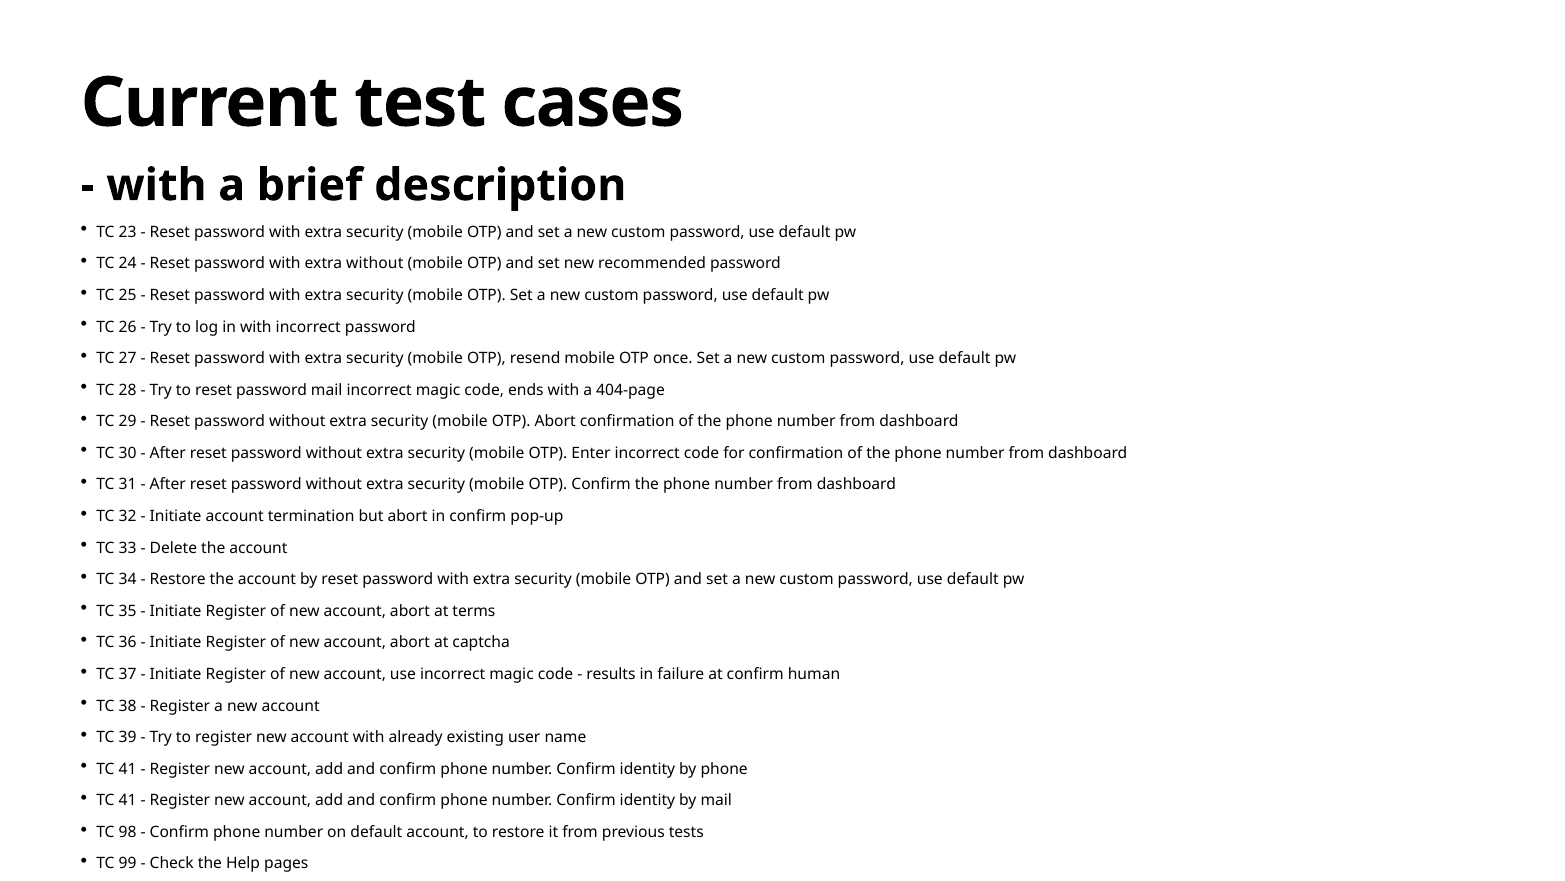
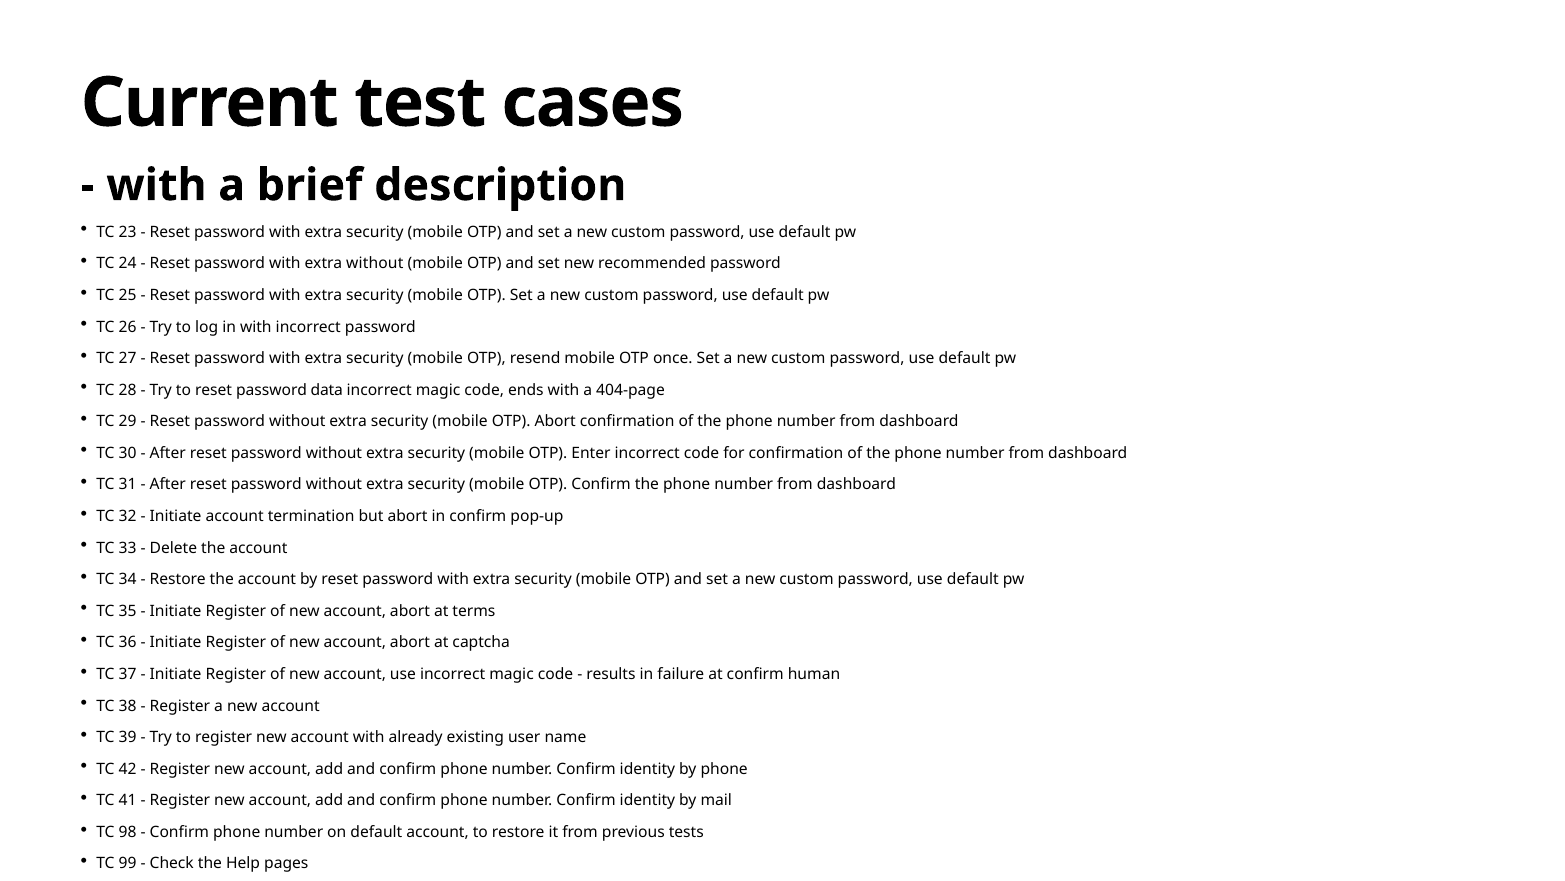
password mail: mail -> data
41 at (128, 768): 41 -> 42
